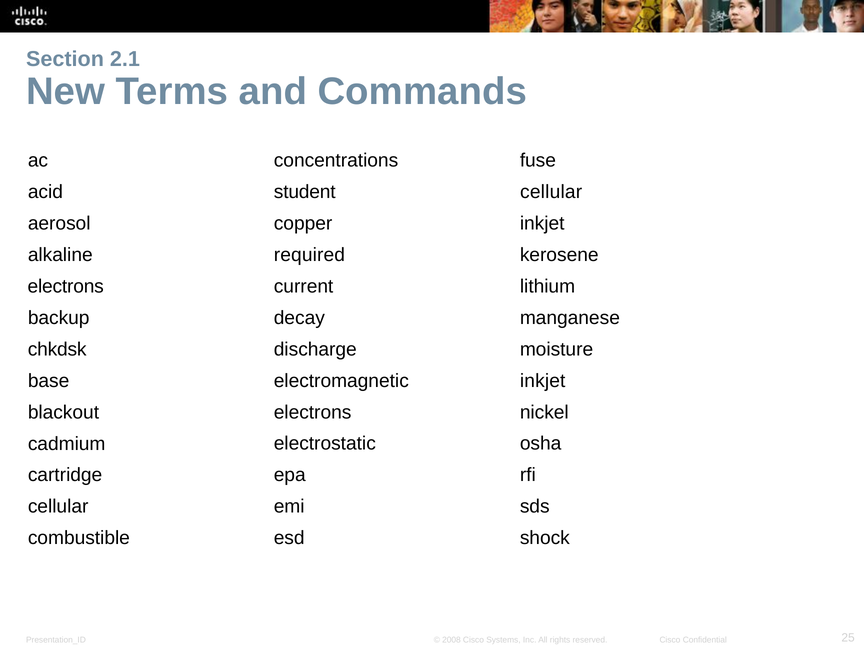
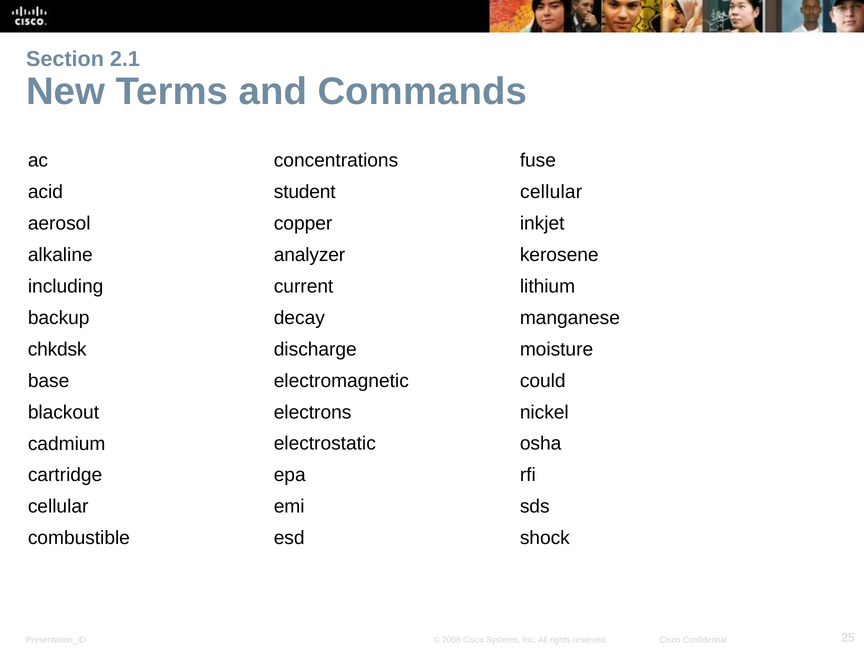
required: required -> analyzer
electrons at (66, 286): electrons -> including
inkjet at (543, 381): inkjet -> could
